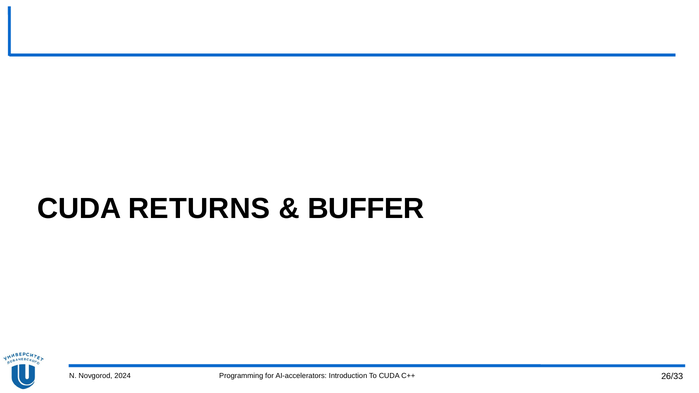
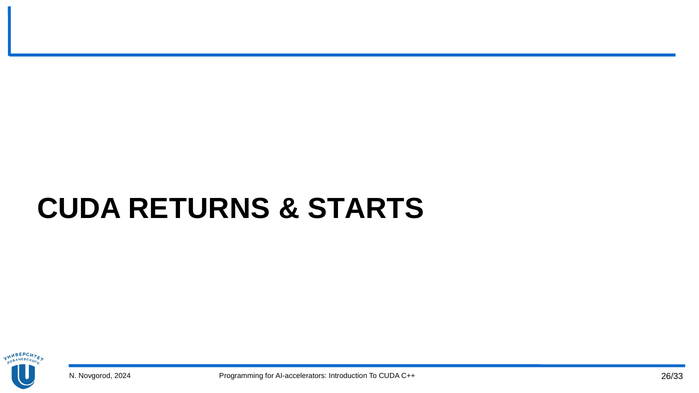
BUFFER: BUFFER -> STARTS
